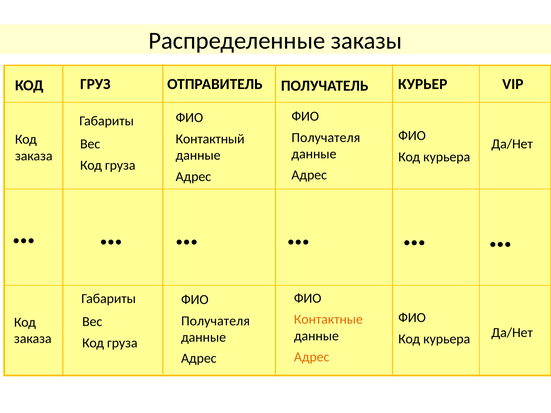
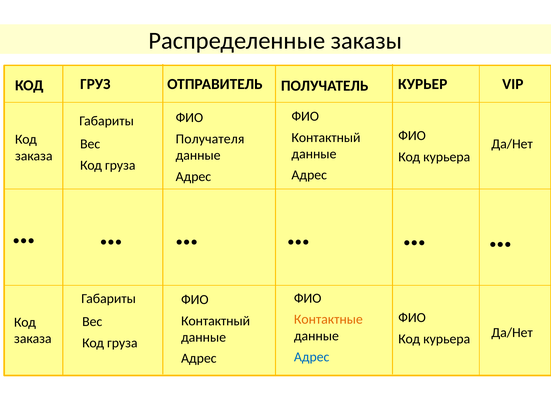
Получателя at (326, 138): Получателя -> Контактный
Контактный: Контактный -> Получателя
Получателя at (215, 321): Получателя -> Контактный
Адрес at (312, 357) colour: orange -> blue
